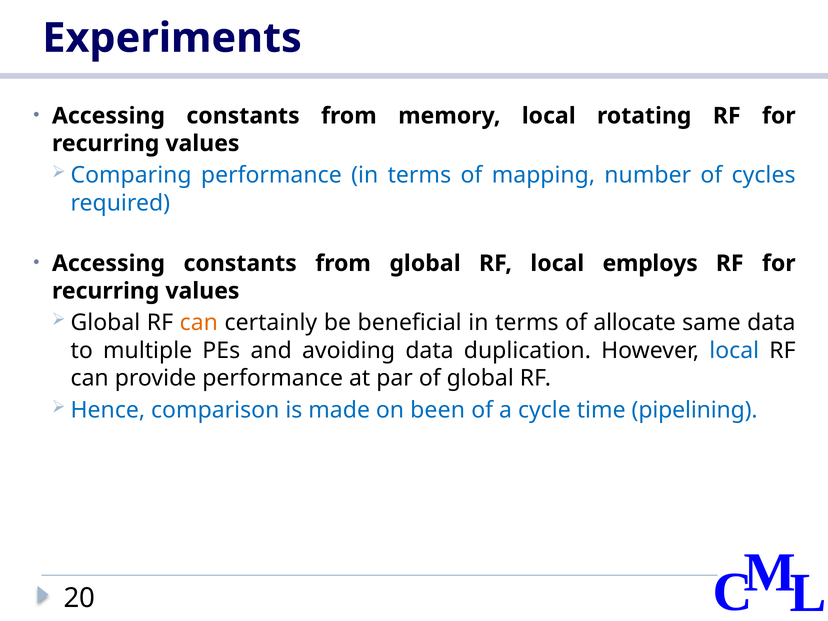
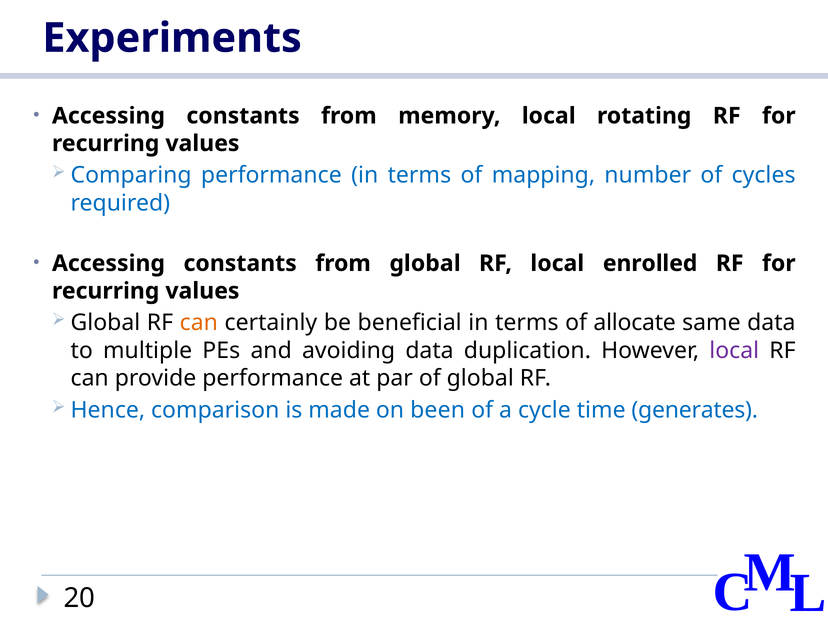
employs: employs -> enrolled
local at (734, 350) colour: blue -> purple
pipelining: pipelining -> generates
